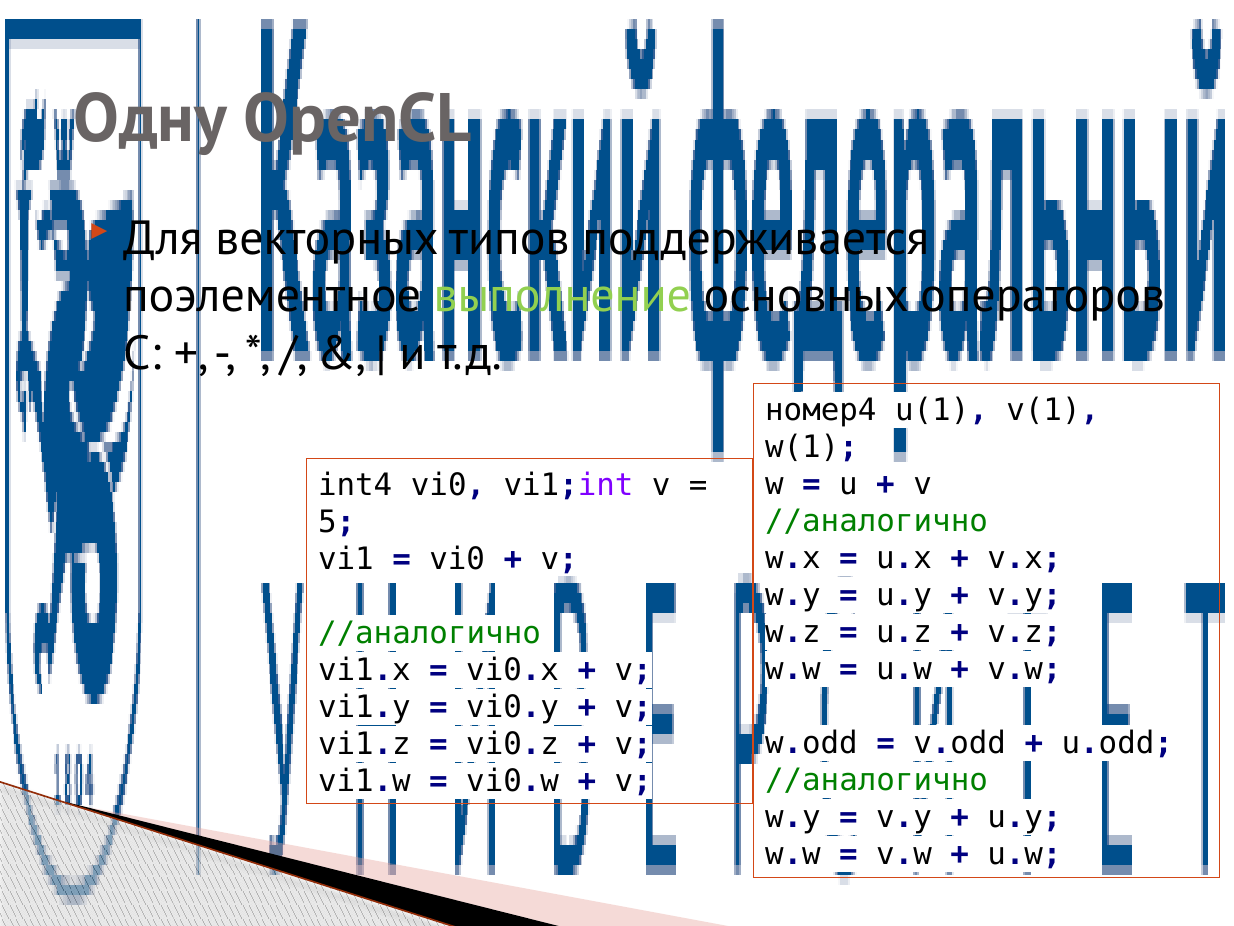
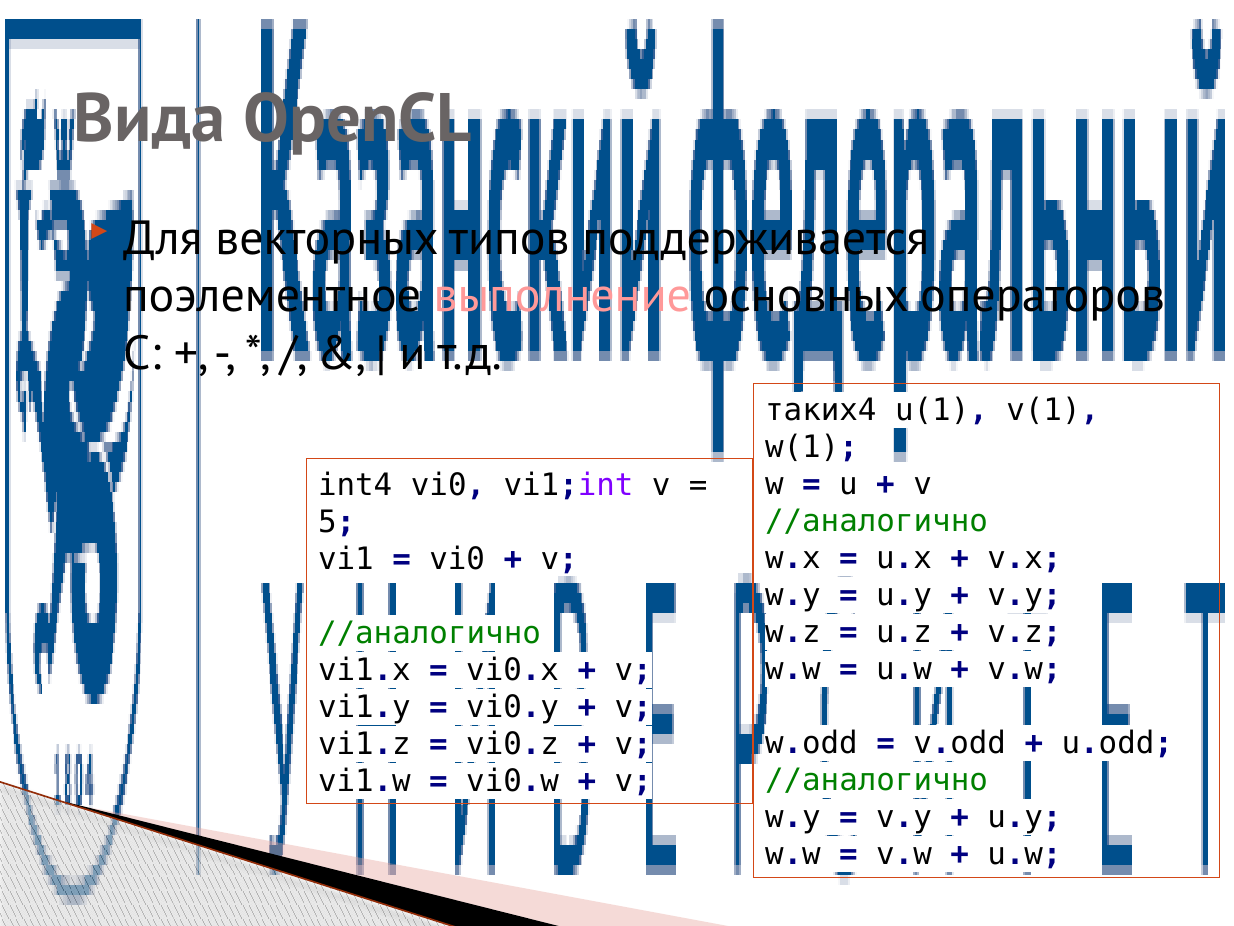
Одну: Одну -> Вида
выполнение colour: light green -> pink
номер4: номер4 -> таких4
